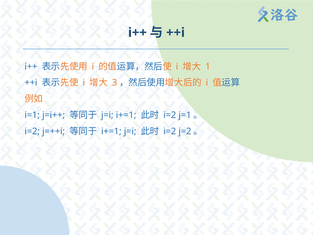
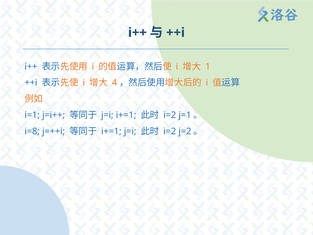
3: 3 -> 4
i=2 at (32, 131): i=2 -> i=8
